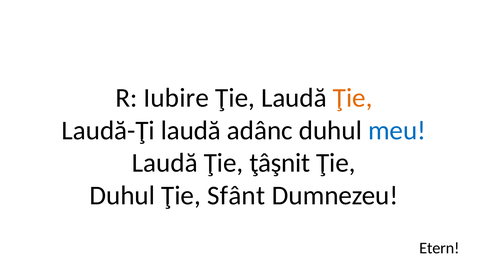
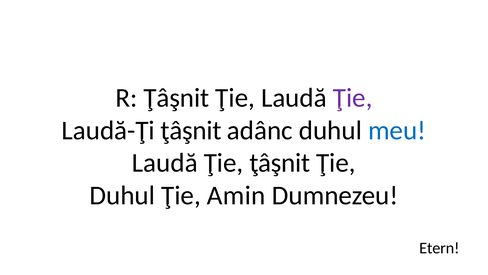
R Iubire: Iubire -> Ţâşnit
Ţie at (353, 98) colour: orange -> purple
Laudă-Ţi laudă: laudă -> ţâşnit
Sfânt: Sfânt -> Amin
